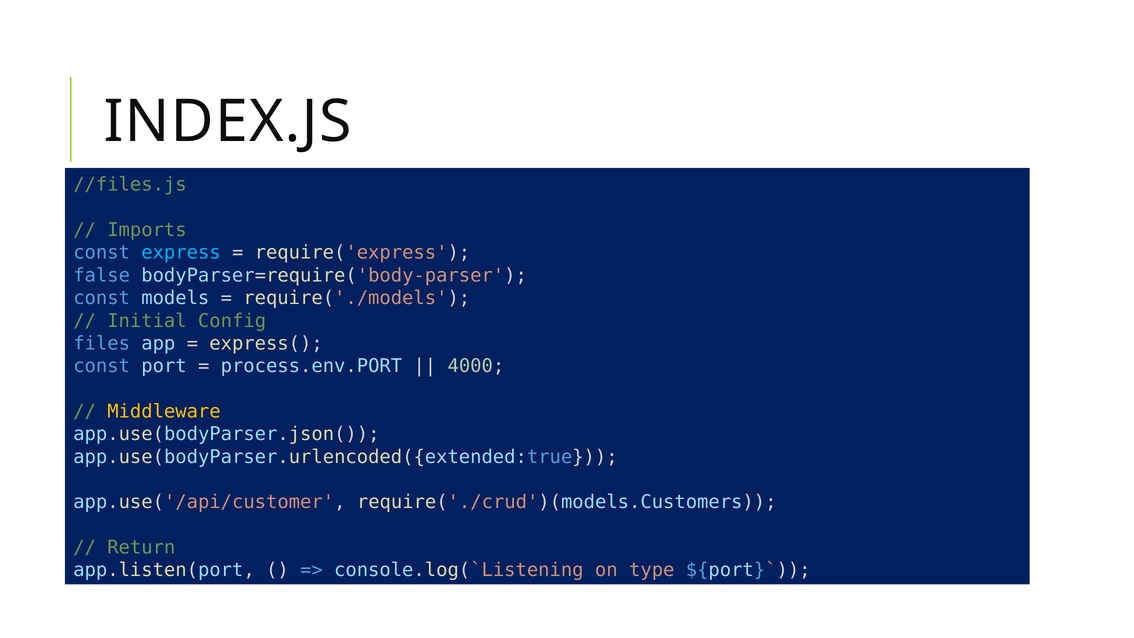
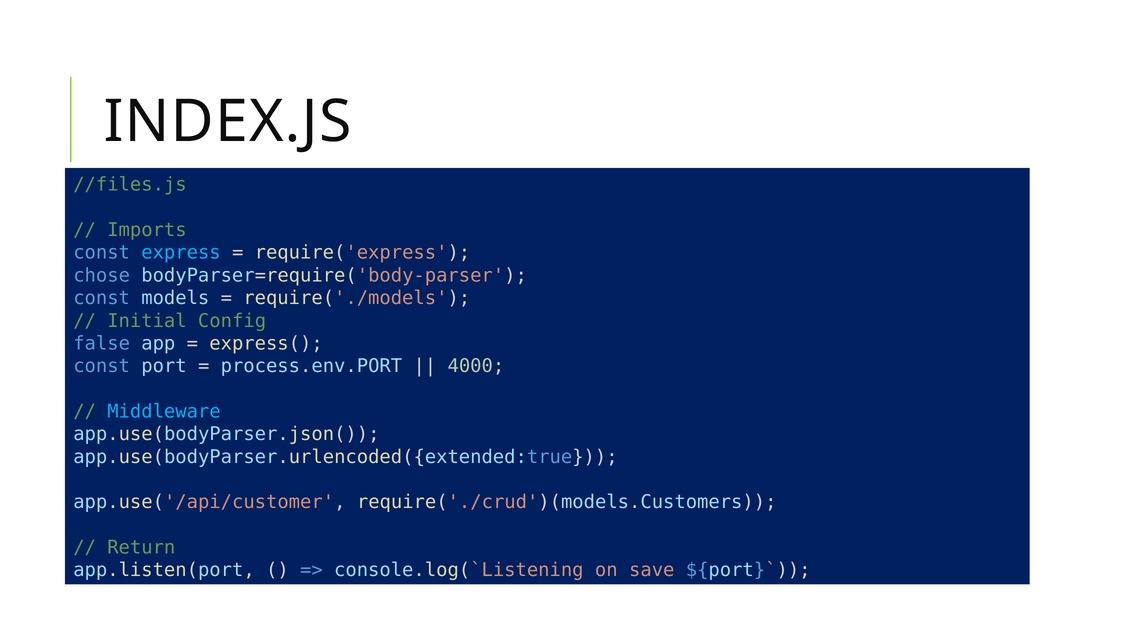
false: false -> chose
files: files -> false
Middleware colour: yellow -> light blue
type: type -> save
